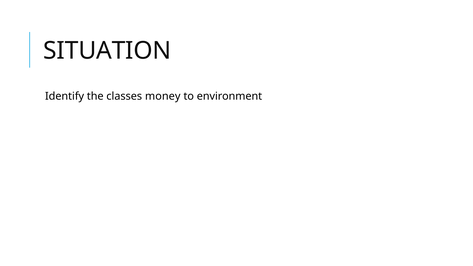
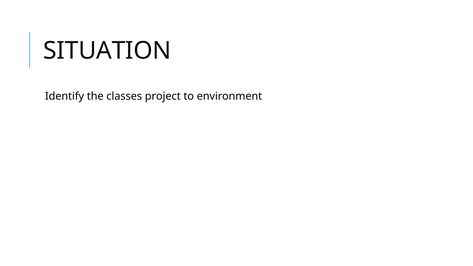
money: money -> project
